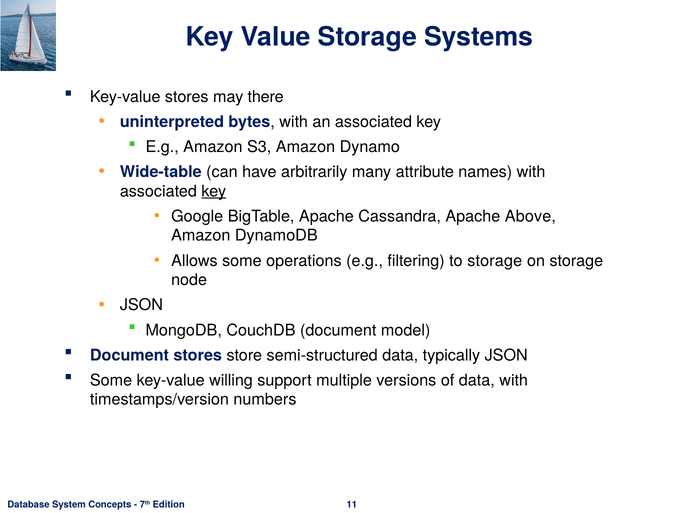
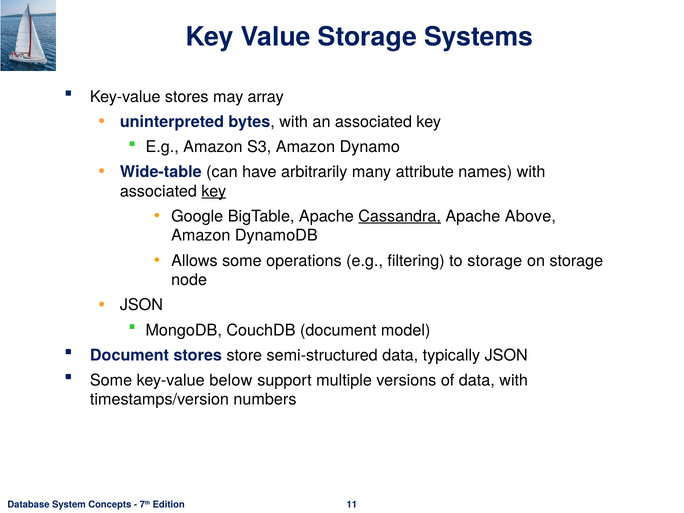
there: there -> array
Cassandra underline: none -> present
willing: willing -> below
